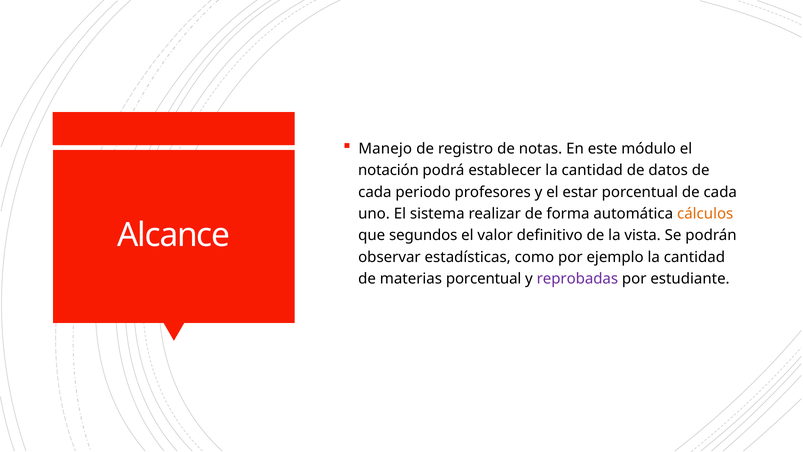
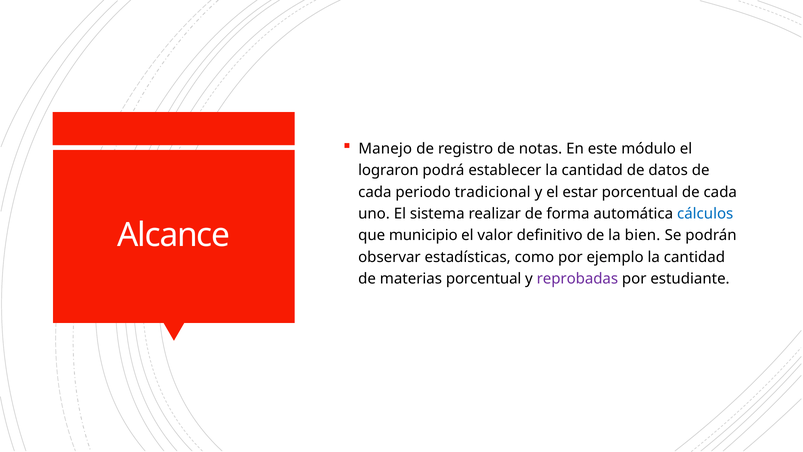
notación: notación -> lograron
profesores: profesores -> tradicional
cálculos colour: orange -> blue
segundos: segundos -> municipio
vista: vista -> bien
